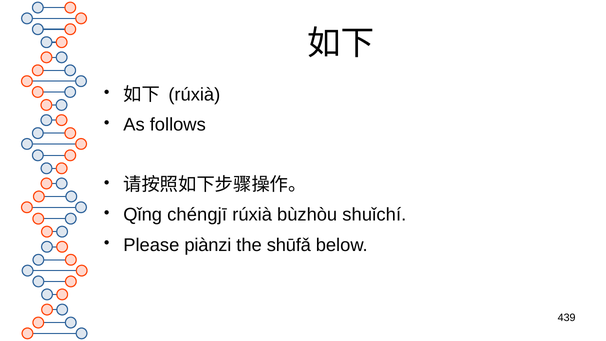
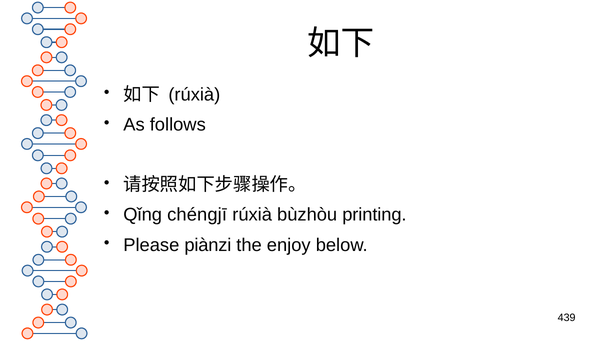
shuǐchí: shuǐchí -> printing
shūfǎ: shūfǎ -> enjoy
